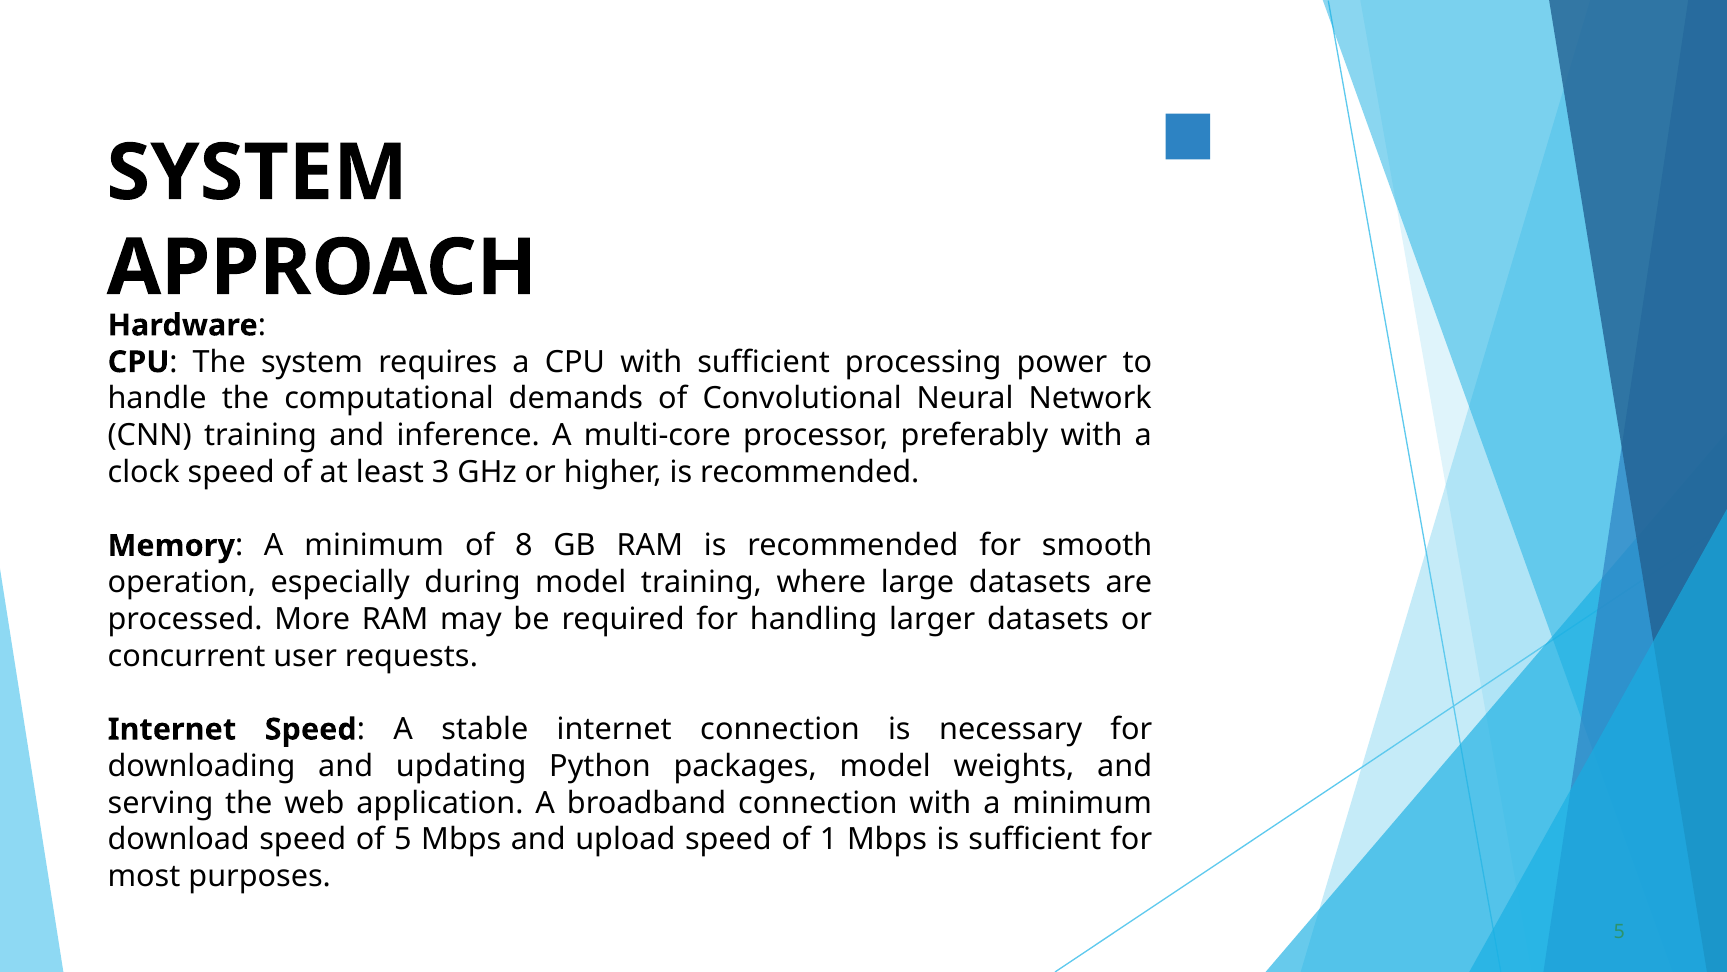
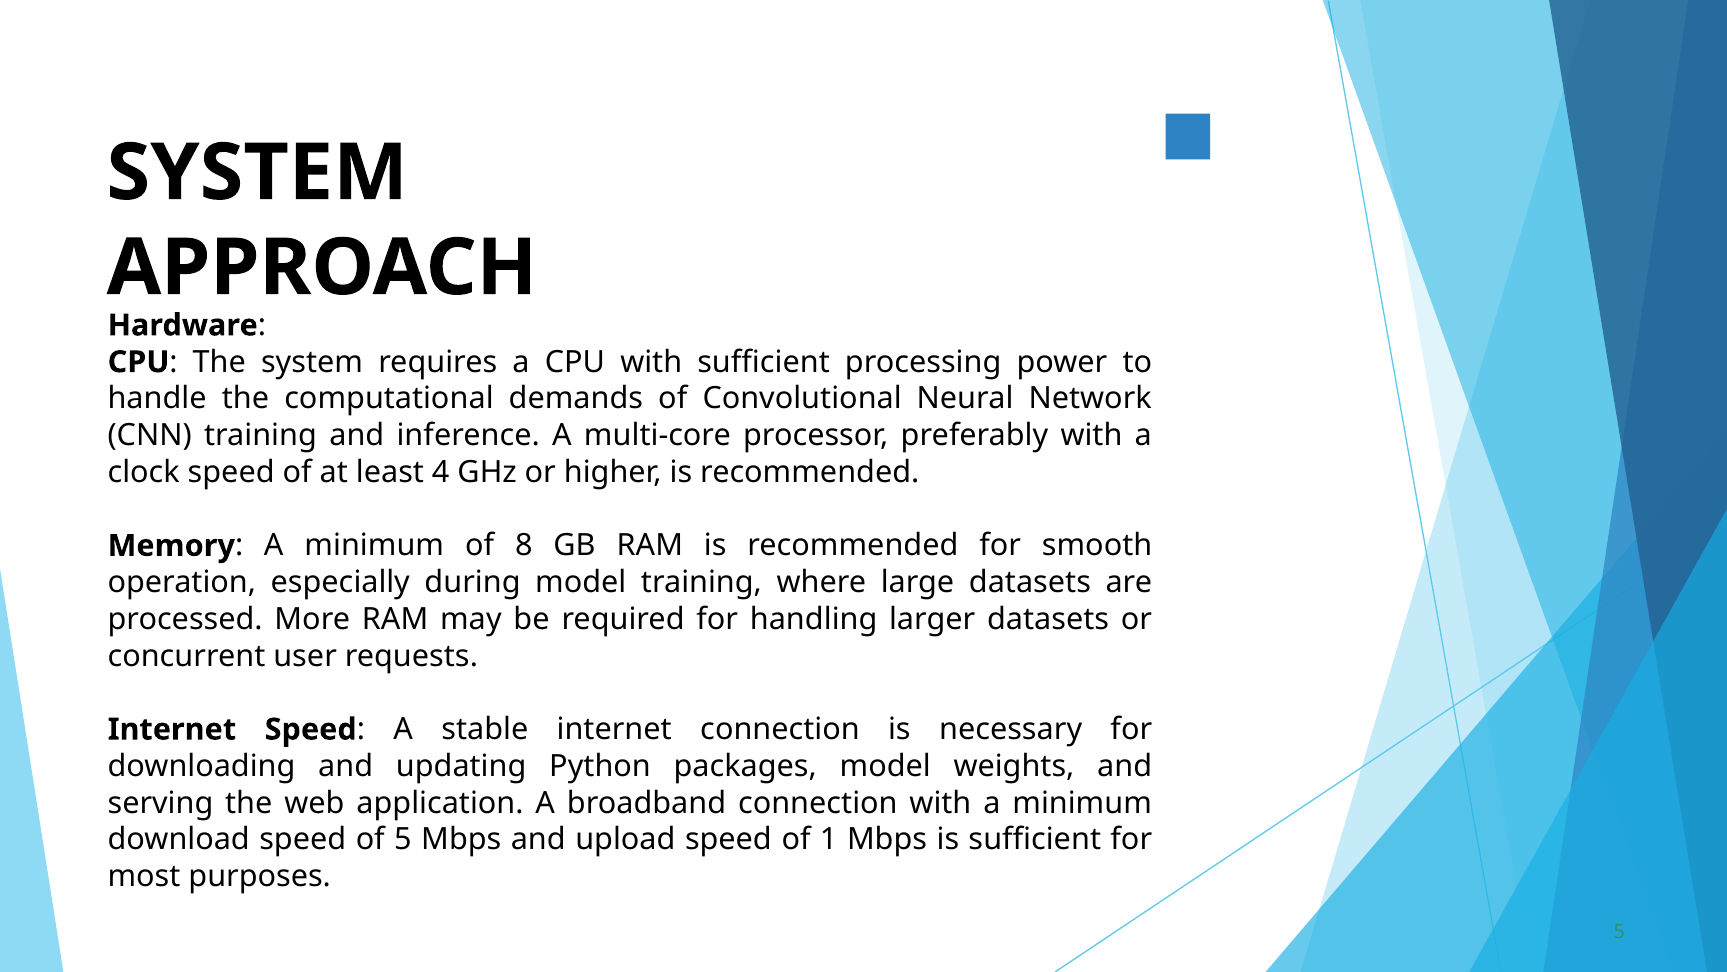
3: 3 -> 4
